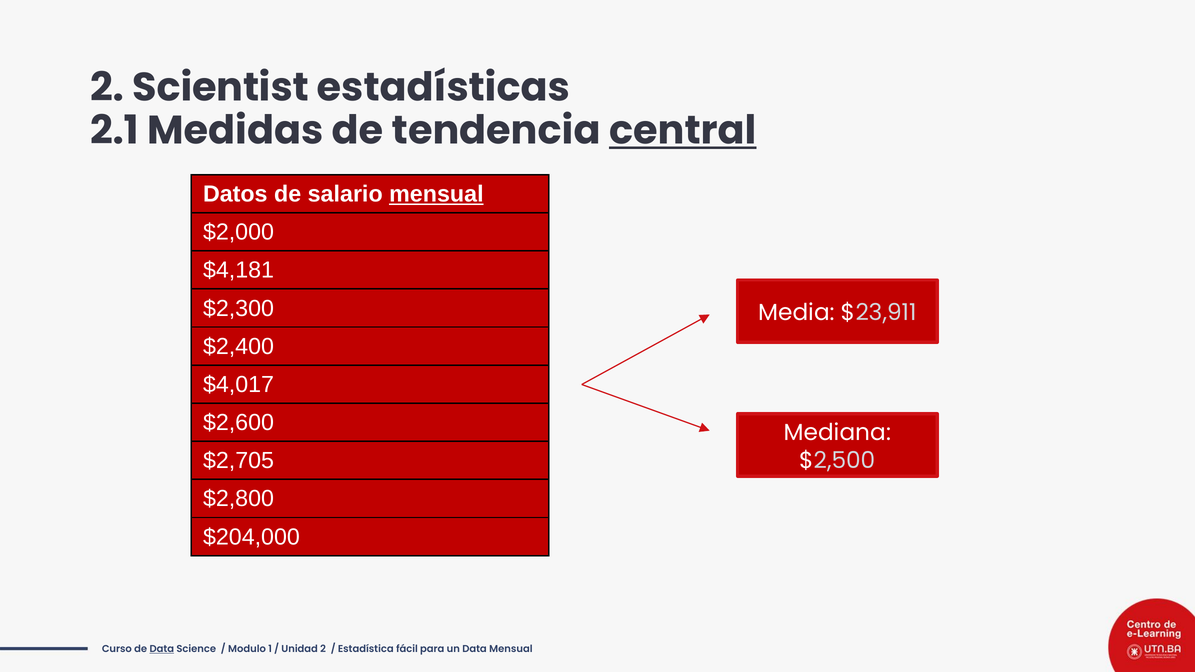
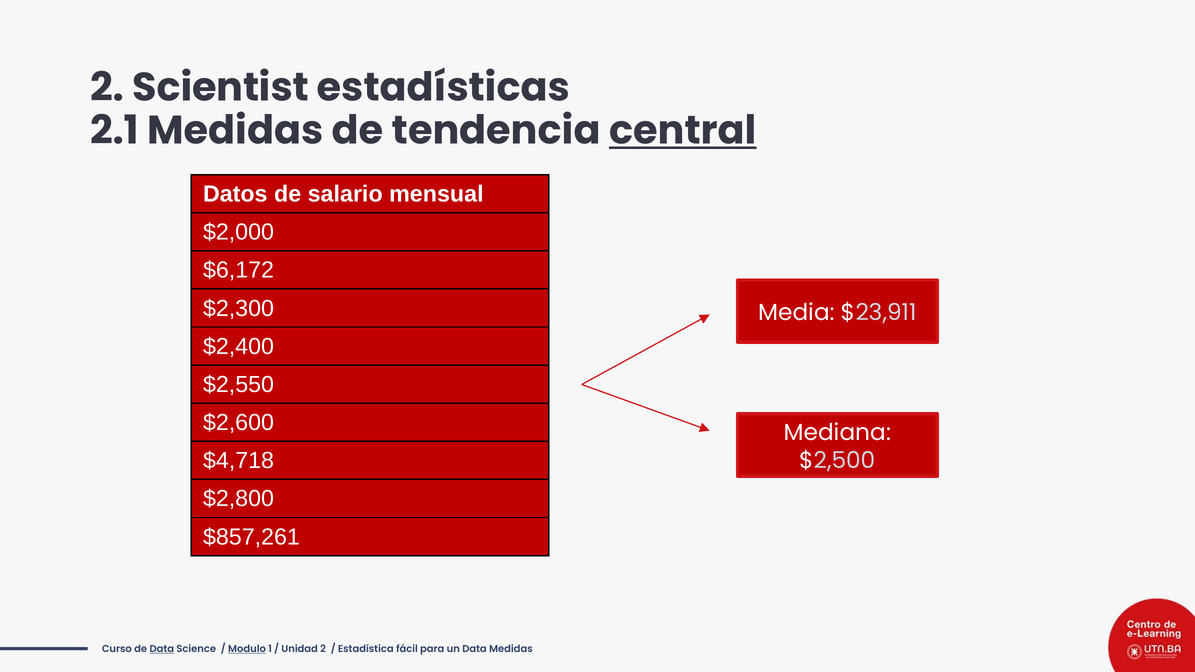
mensual at (436, 194) underline: present -> none
$4,181: $4,181 -> $6,172
$4,017: $4,017 -> $2,550
$2,705: $2,705 -> $4,718
$204,000: $204,000 -> $857,261
Modulo underline: none -> present
Data Mensual: Mensual -> Medidas
